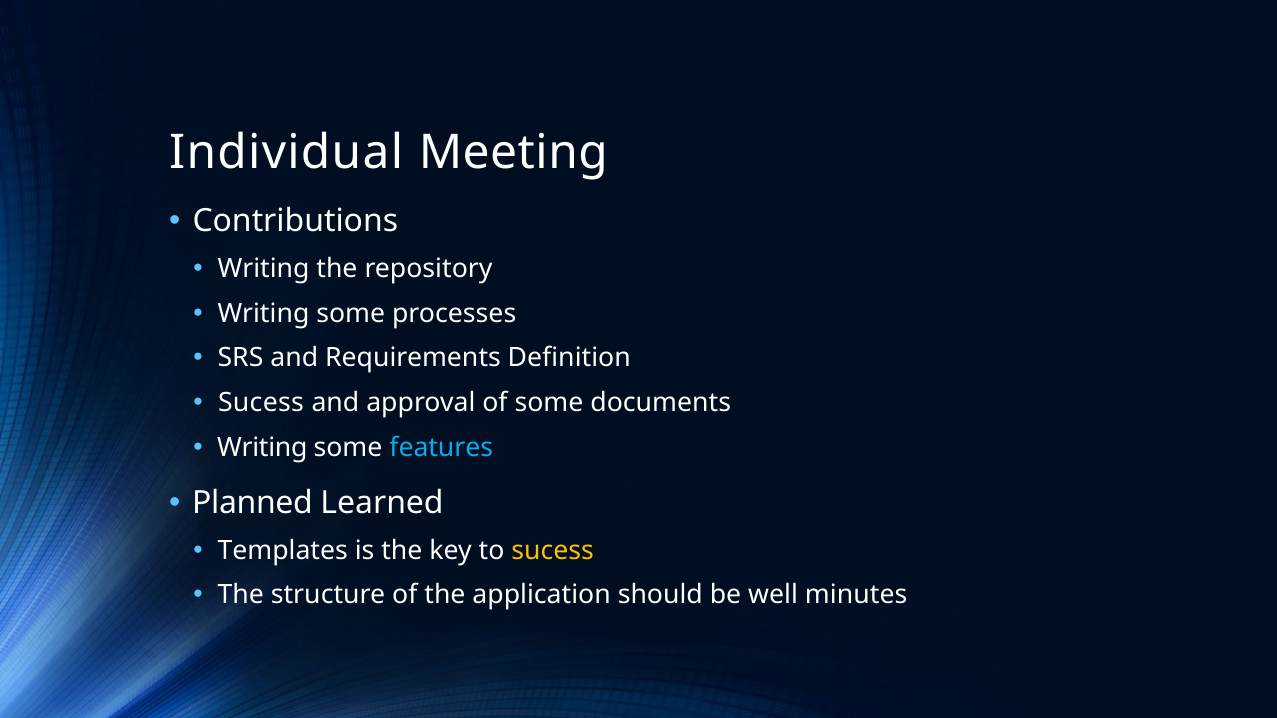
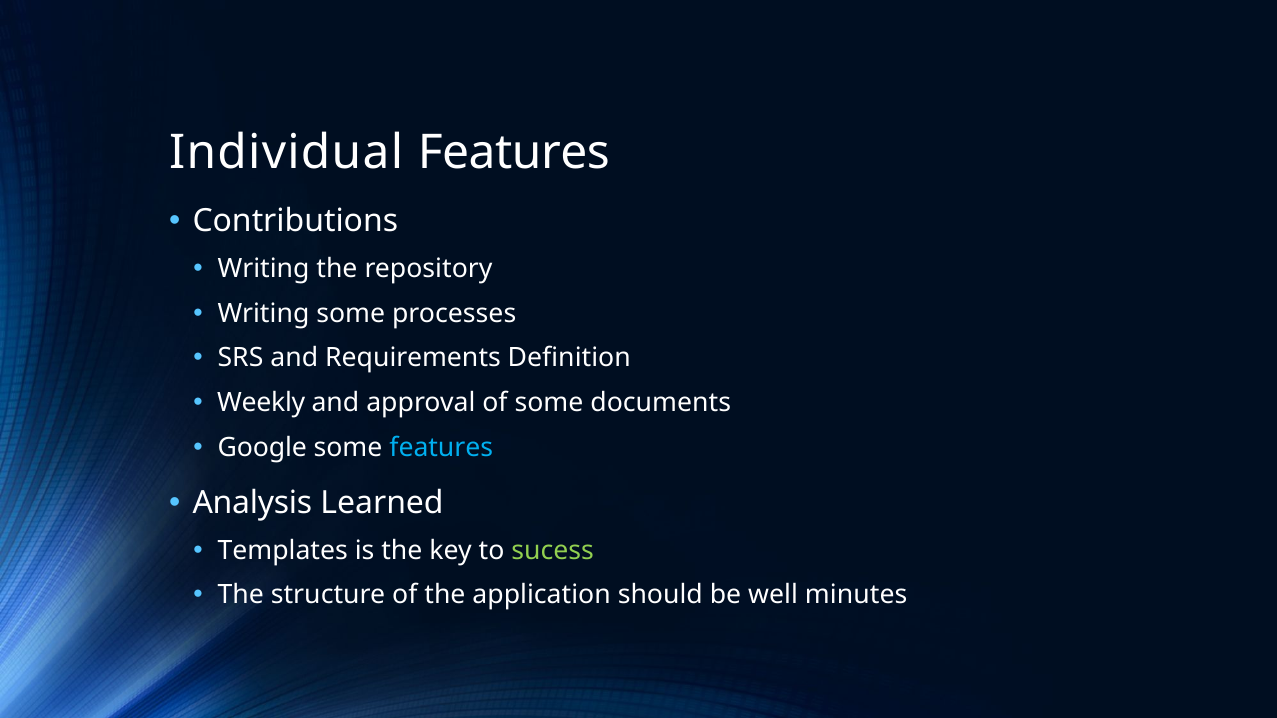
Individual Meeting: Meeting -> Features
Sucess at (261, 403): Sucess -> Weekly
Writing at (262, 448): Writing -> Google
Planned: Planned -> Analysis
sucess at (553, 551) colour: yellow -> light green
